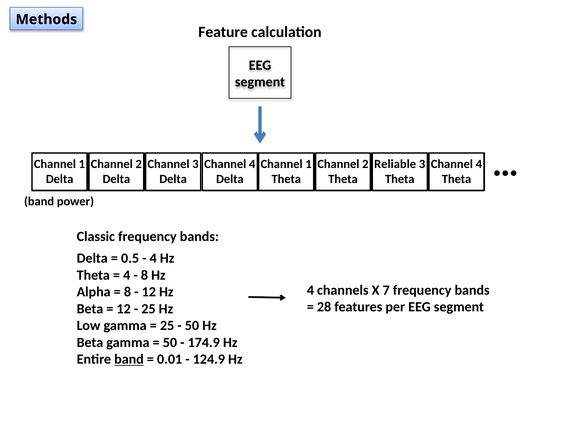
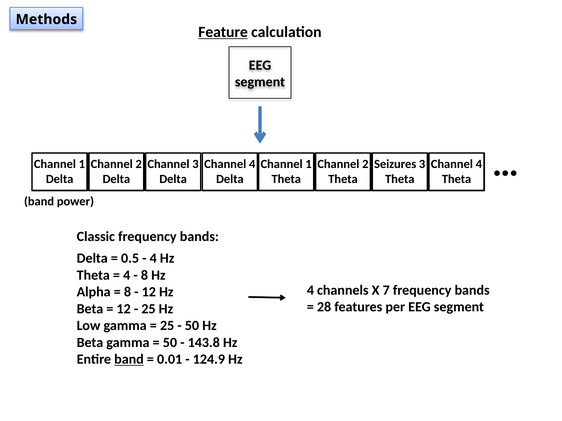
Feature underline: none -> present
Reliable: Reliable -> Seizures
174.9: 174.9 -> 143.8
